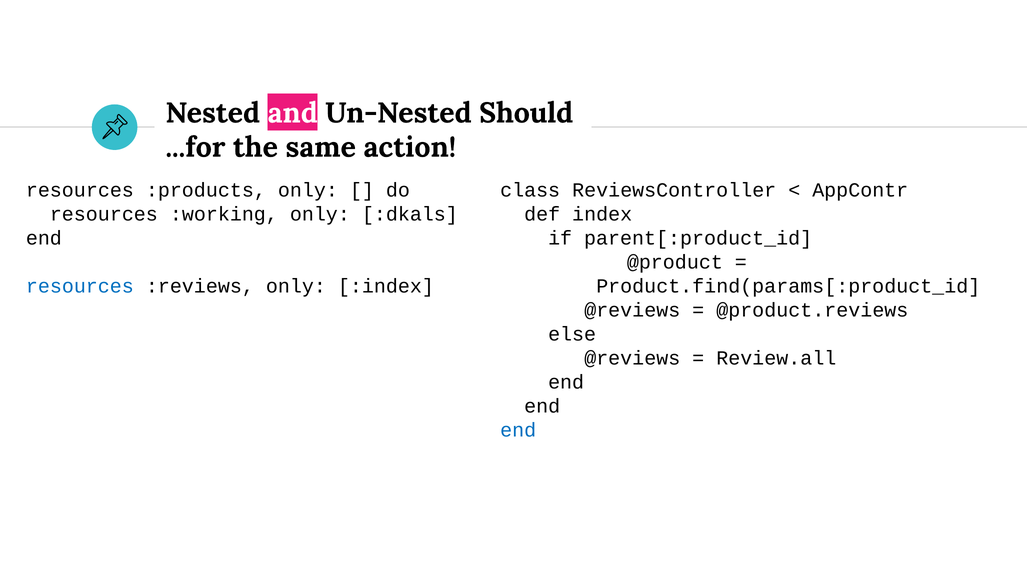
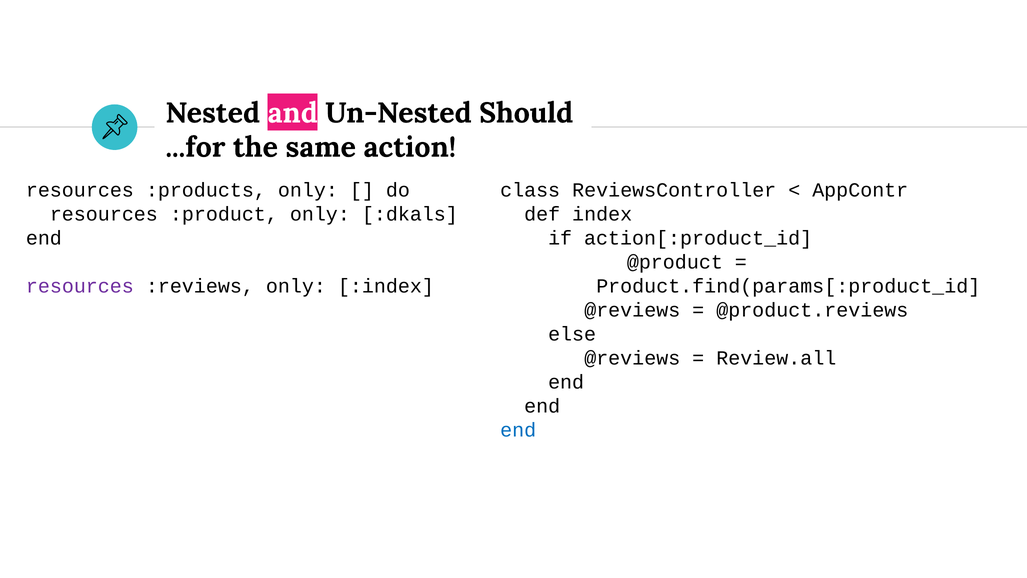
:working: :working -> :product
parent[:product_id: parent[:product_id -> action[:product_id
resources at (80, 286) colour: blue -> purple
